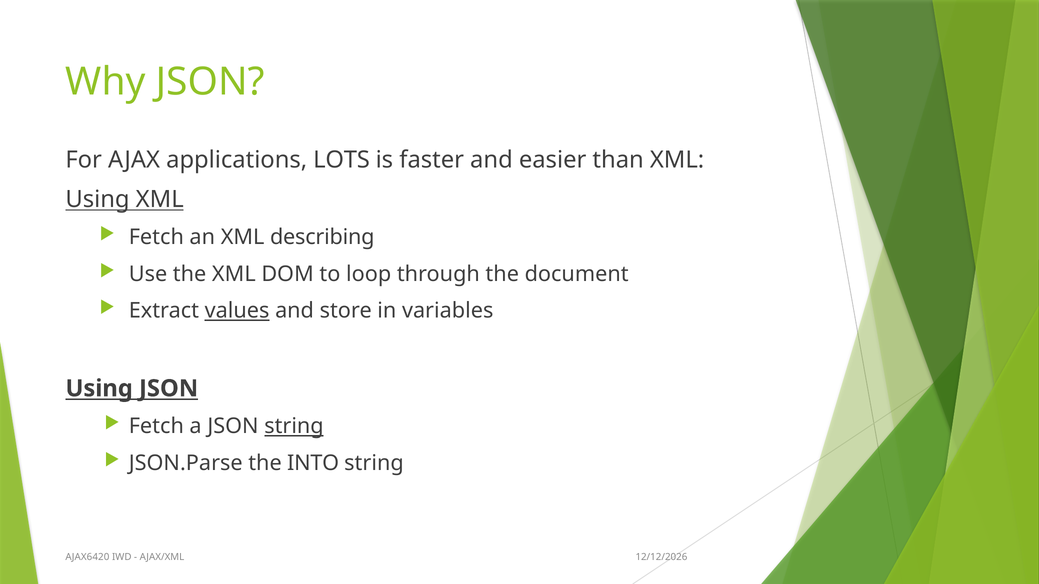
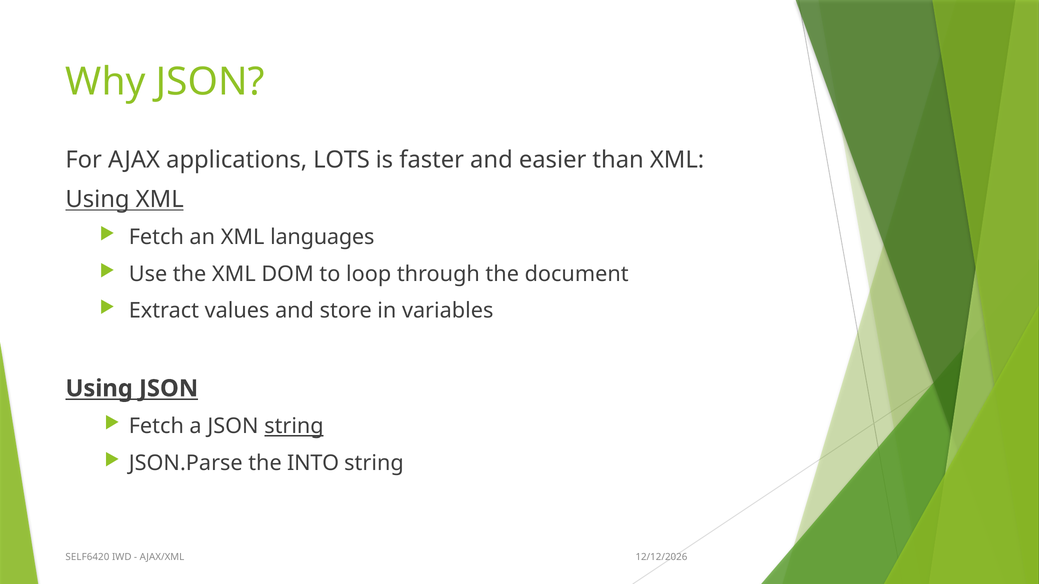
describing: describing -> languages
values underline: present -> none
AJAX6420: AJAX6420 -> SELF6420
